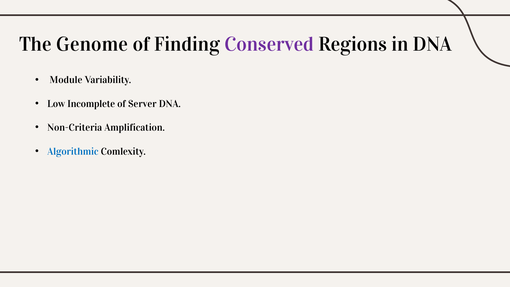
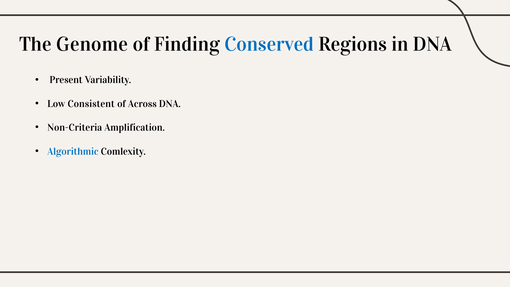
Conserved colour: purple -> blue
Module: Module -> Present
Incomplete: Incomplete -> Consistent
Server: Server -> Across
